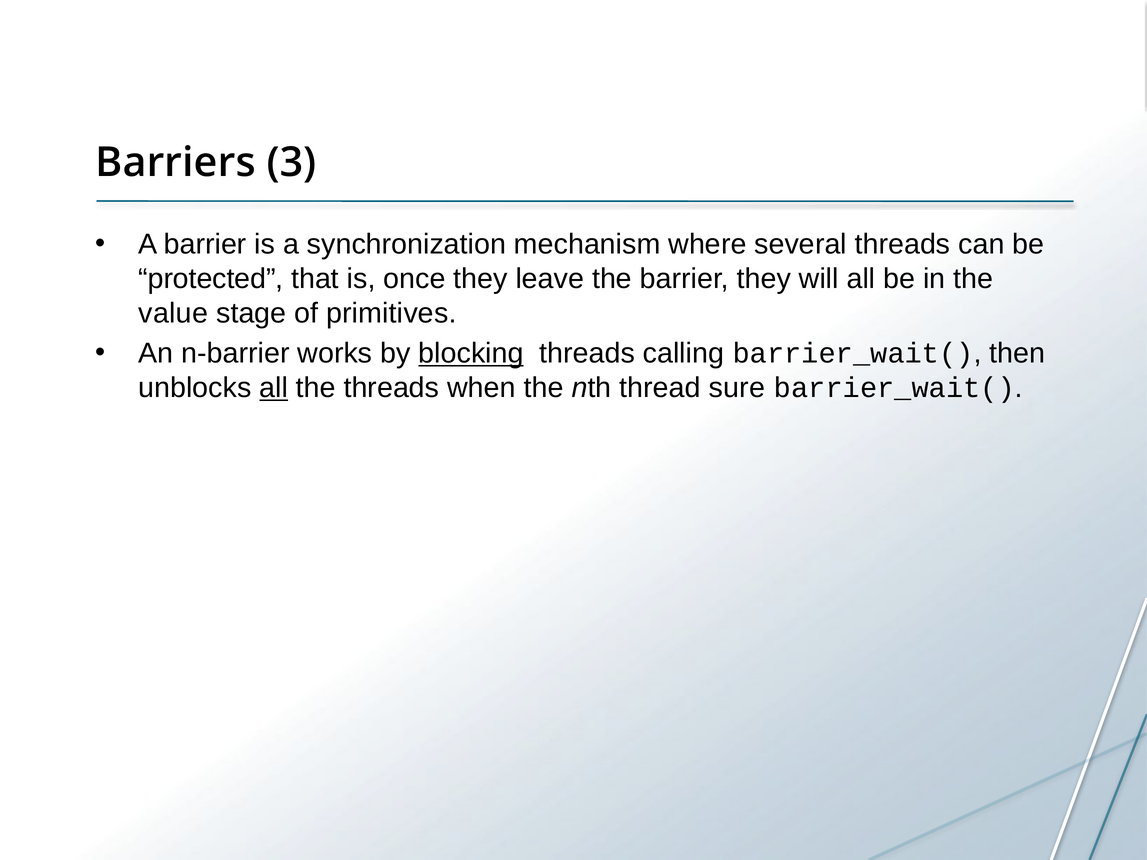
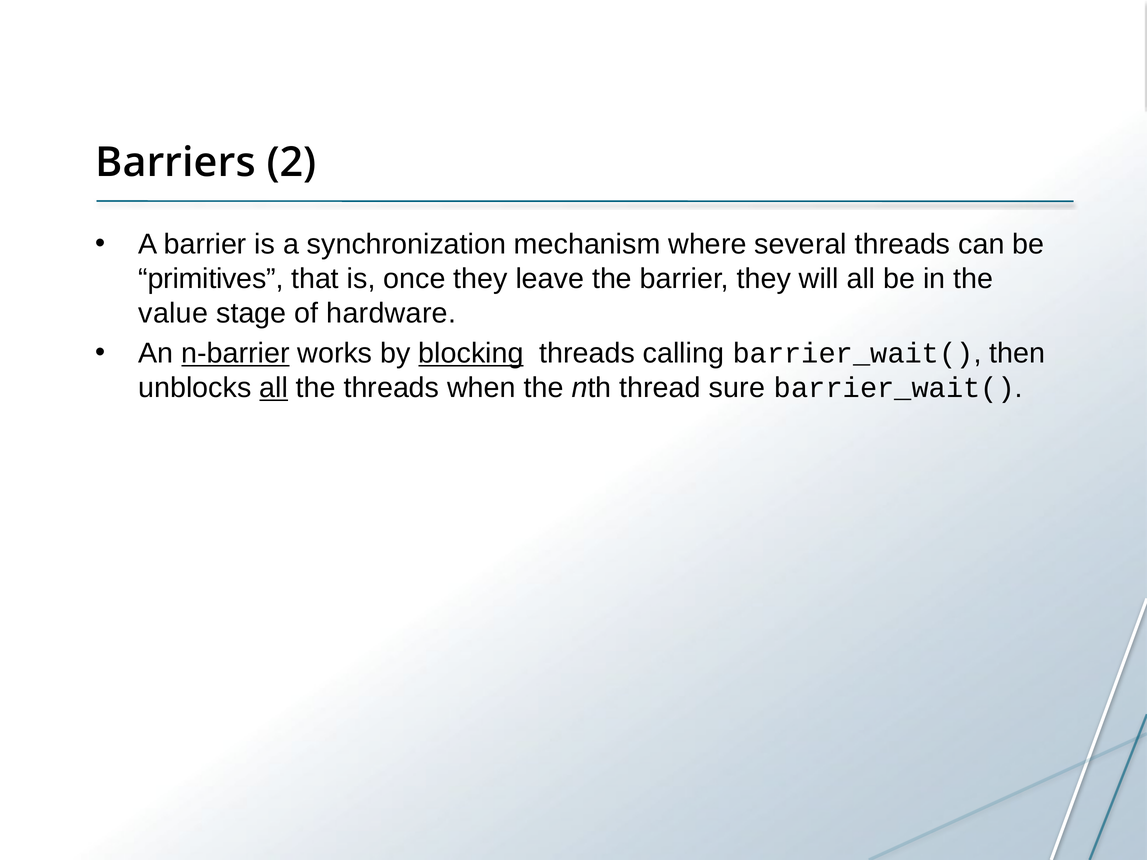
3: 3 -> 2
protected: protected -> primitives
primitives: primitives -> hardware
n-barrier underline: none -> present
